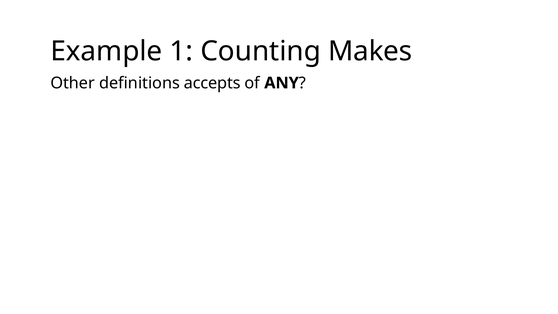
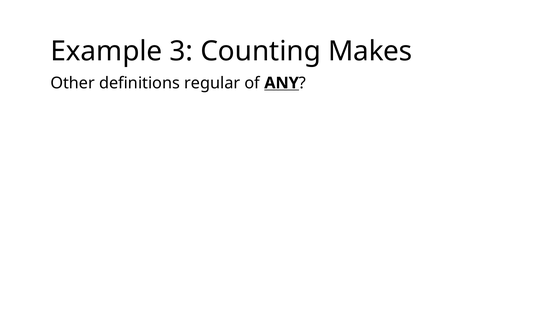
1: 1 -> 3
accepts: accepts -> regular
ANY underline: none -> present
